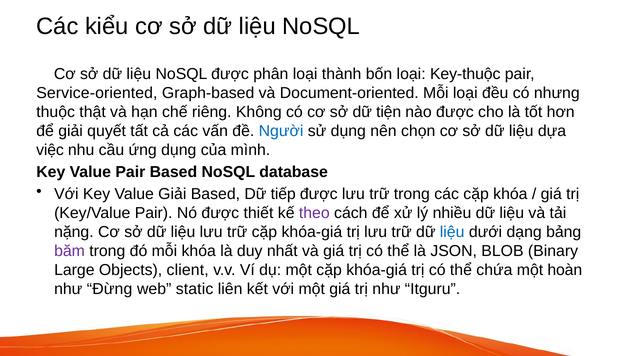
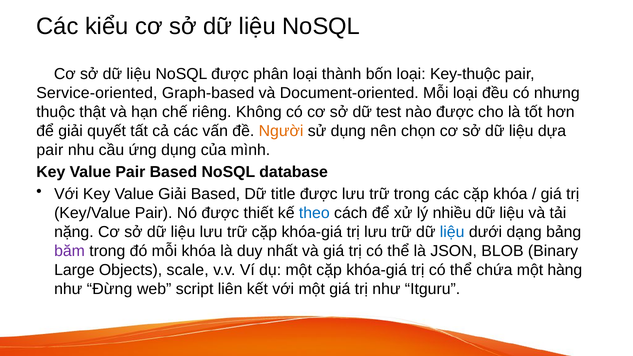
tiện: tiện -> test
Người colour: blue -> orange
việc at (50, 150): việc -> pair
tiếp: tiếp -> title
theo colour: purple -> blue
client: client -> scale
hoàn: hoàn -> hàng
static: static -> script
